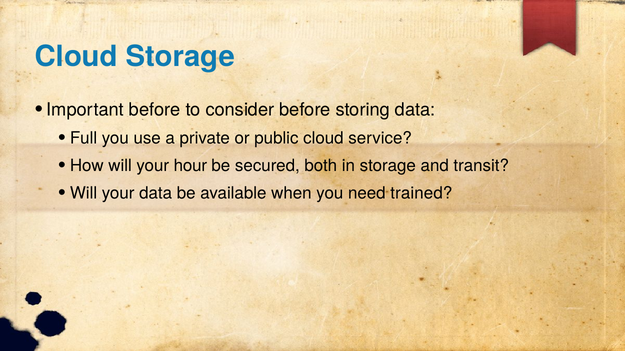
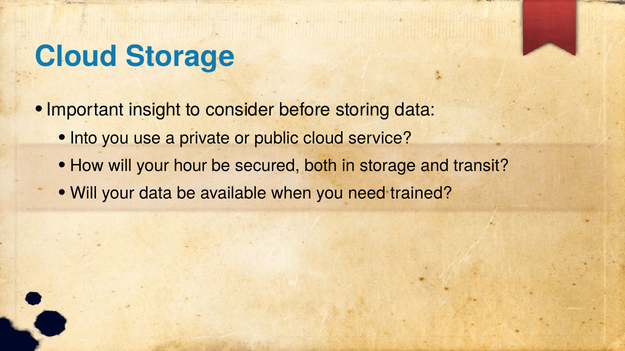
Important before: before -> insight
Full: Full -> Into
